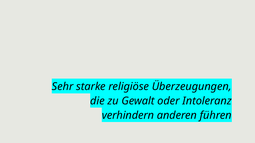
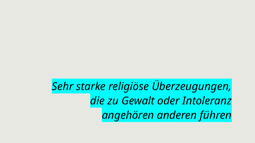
verhindern: verhindern -> angehören
